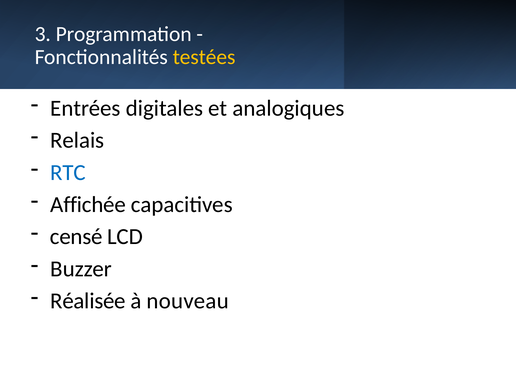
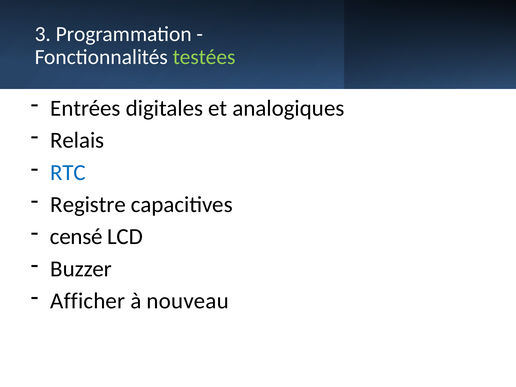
testées colour: yellow -> light green
Affichée: Affichée -> Registre
Réalisée: Réalisée -> Afficher
